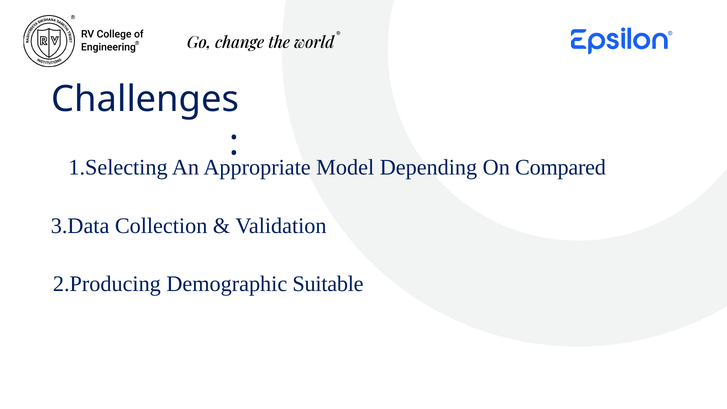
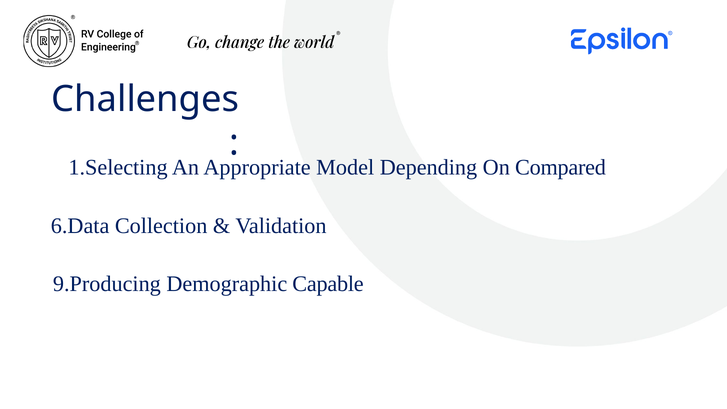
3.Data: 3.Data -> 6.Data
2.Producing: 2.Producing -> 9.Producing
Suitable: Suitable -> Capable
